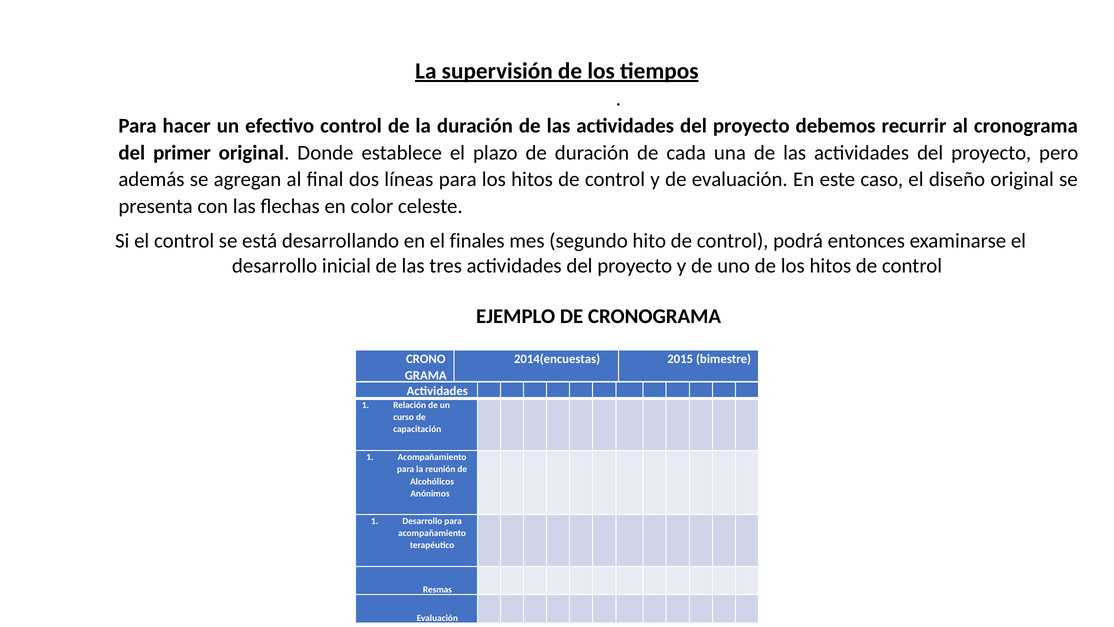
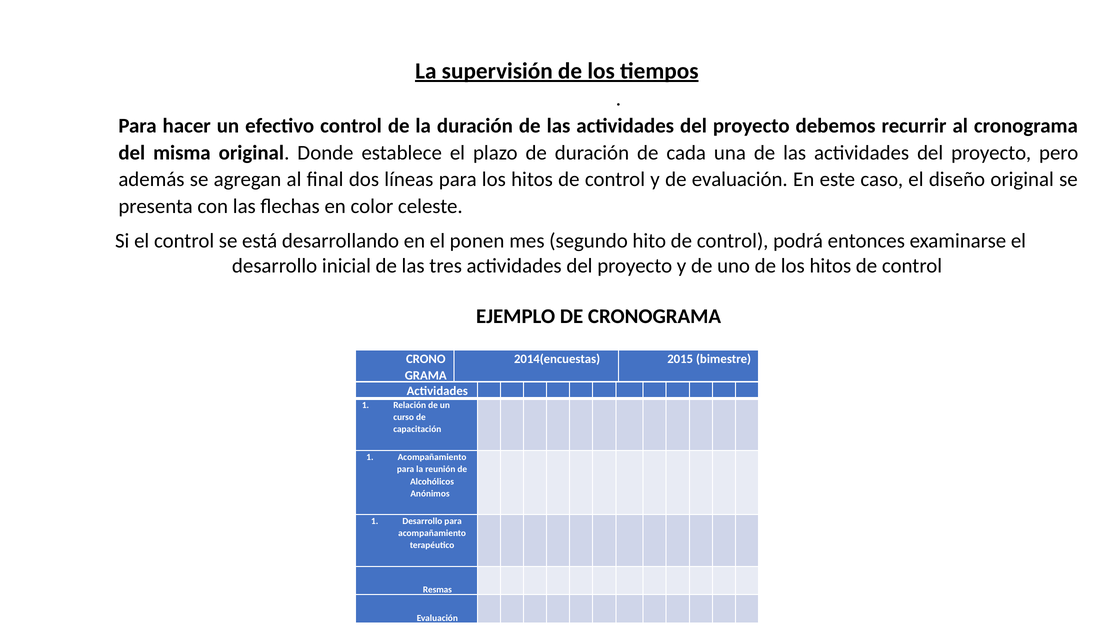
primer: primer -> misma
finales: finales -> ponen
